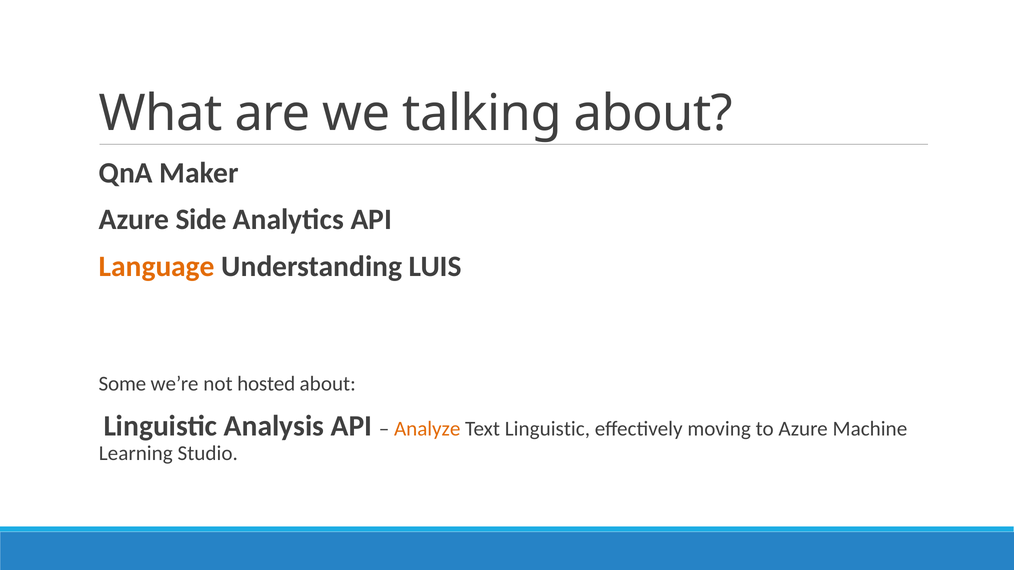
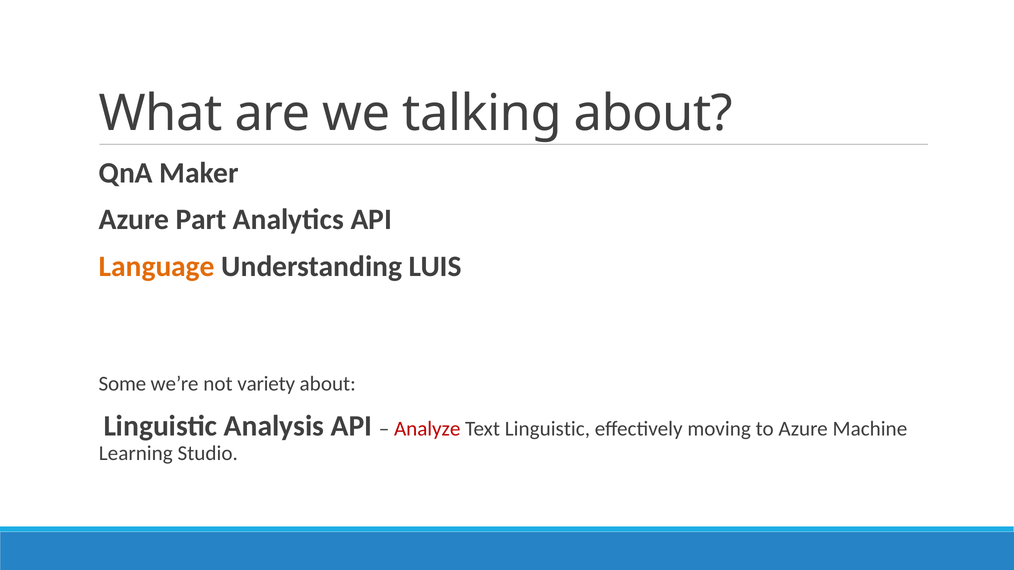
Side: Side -> Part
hosted: hosted -> variety
Analyze colour: orange -> red
